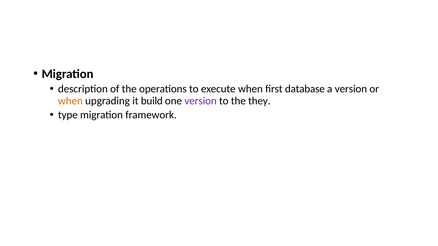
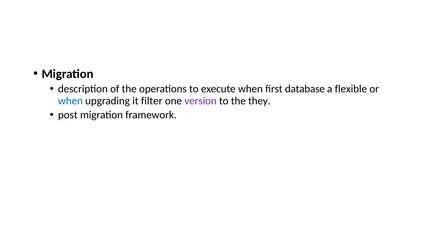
a version: version -> flexible
when at (70, 101) colour: orange -> blue
build: build -> filter
type: type -> post
